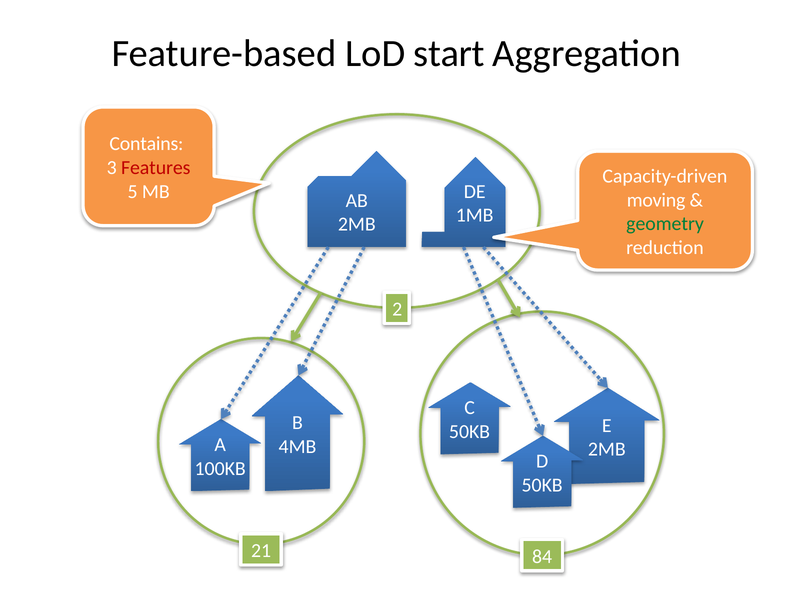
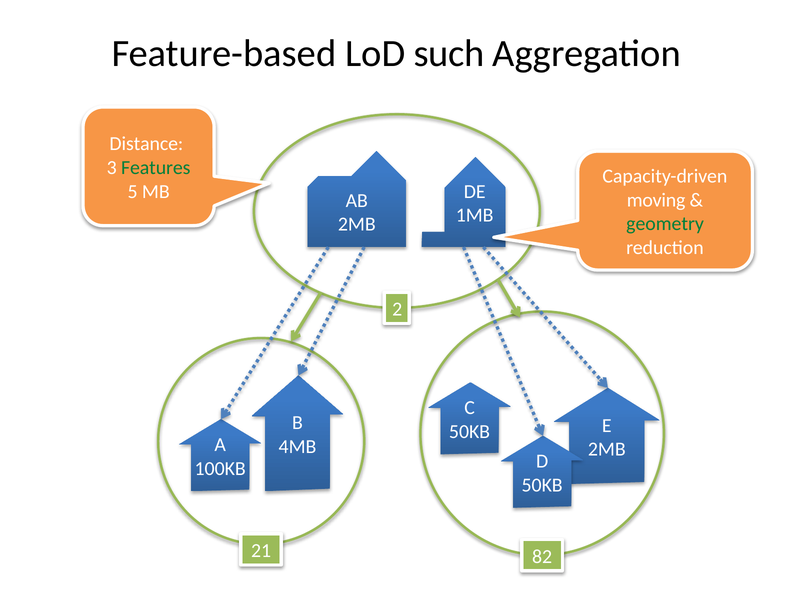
start: start -> such
Contains: Contains -> Distance
Features colour: red -> green
84: 84 -> 82
